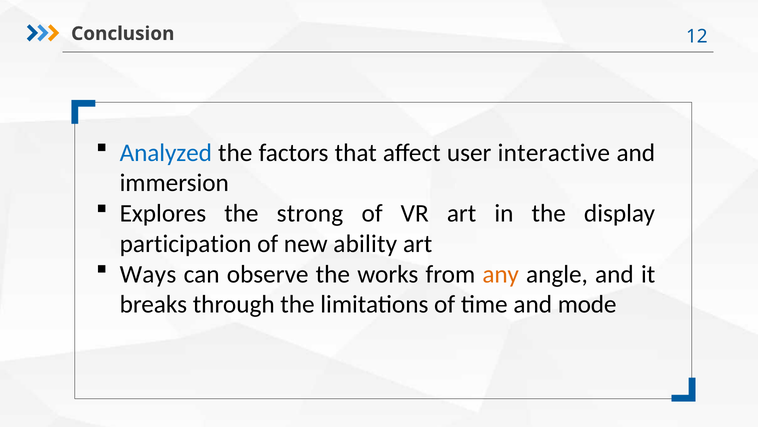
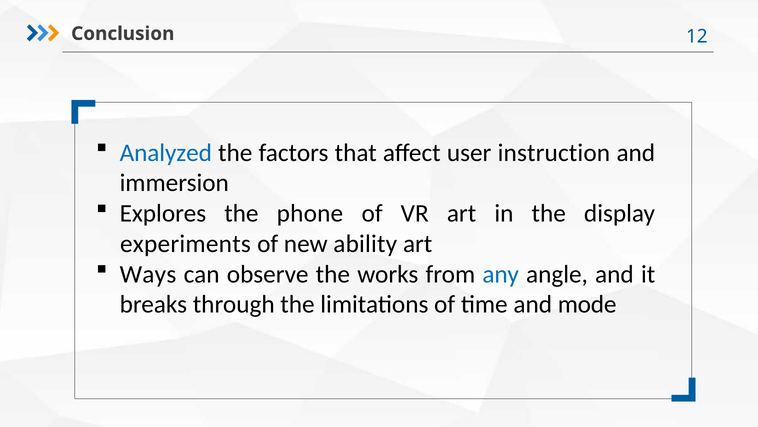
interactive: interactive -> instruction
strong: strong -> phone
participation: participation -> experiments
any colour: orange -> blue
